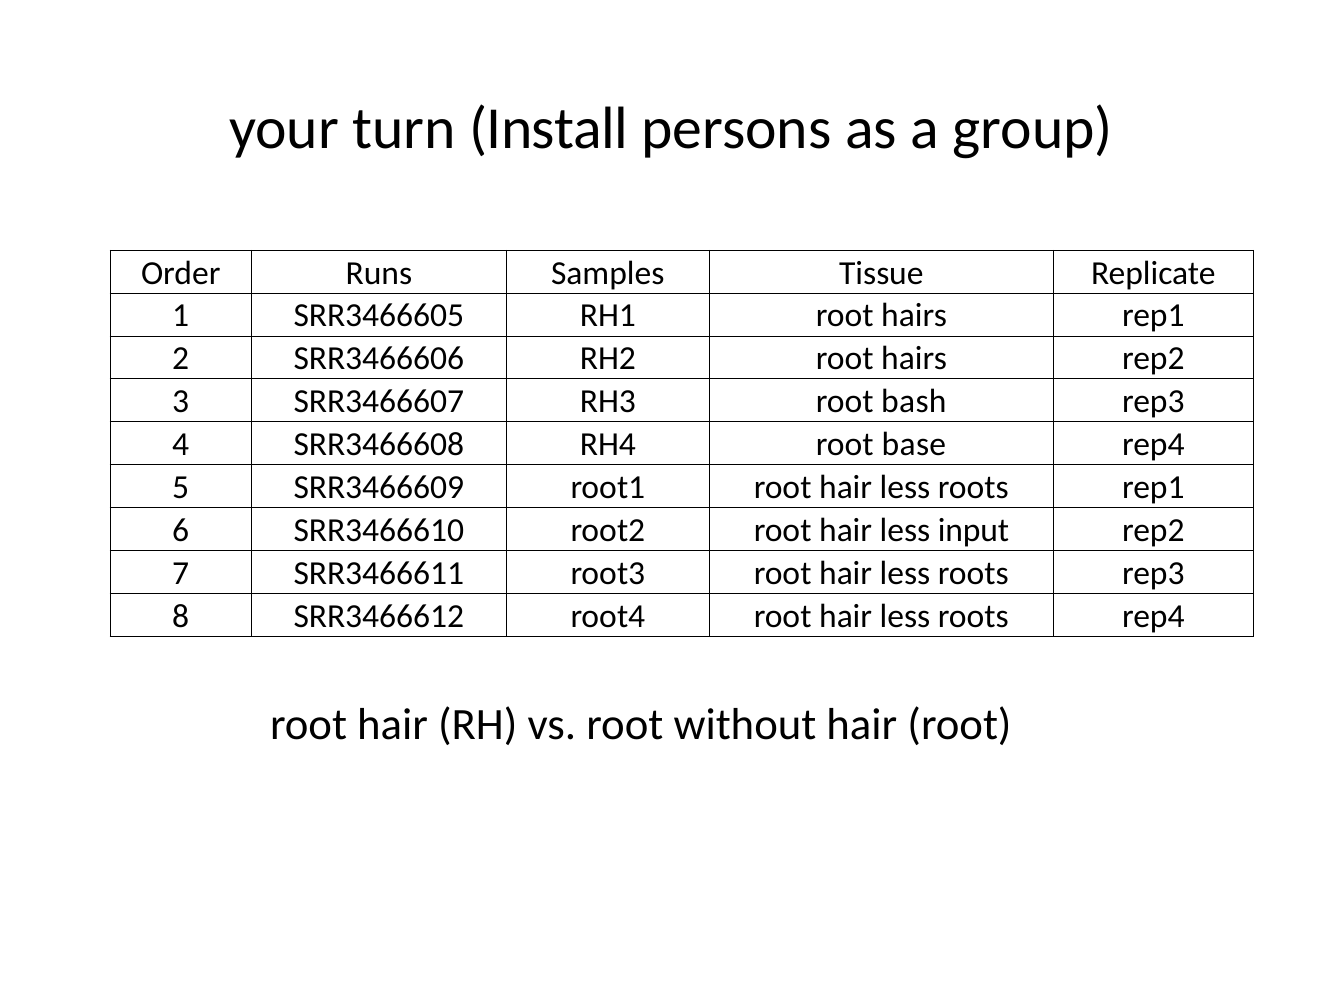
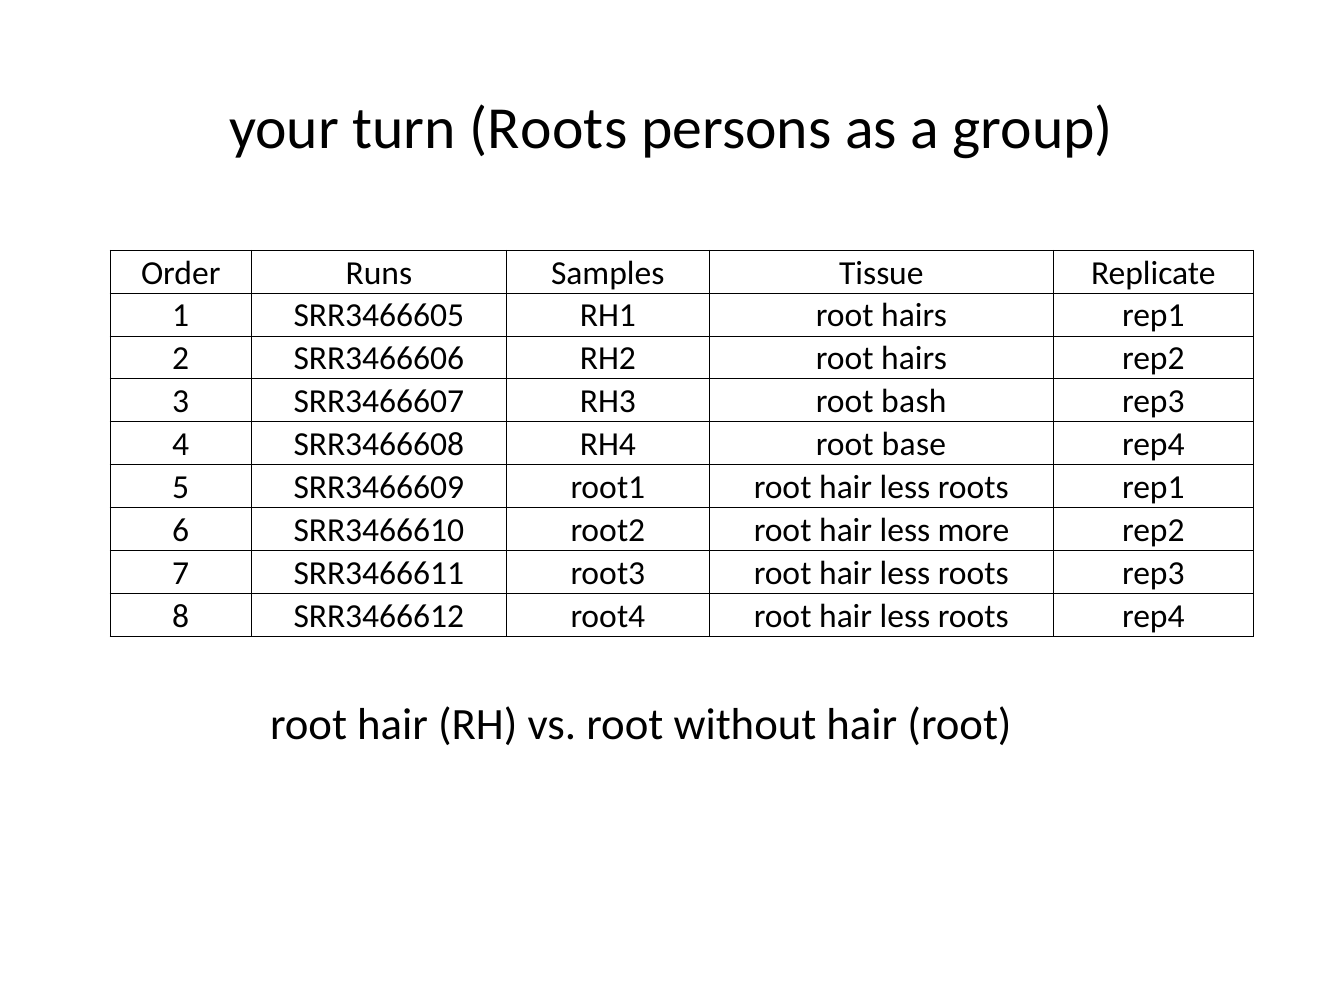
turn Install: Install -> Roots
input: input -> more
